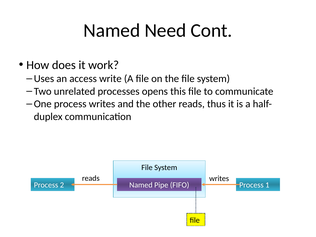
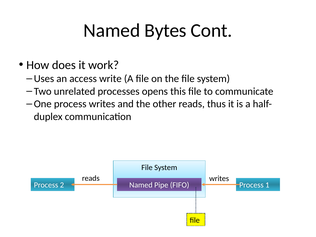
Need: Need -> Bytes
